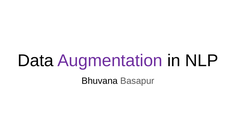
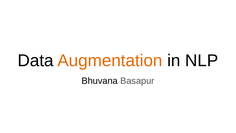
Augmentation colour: purple -> orange
